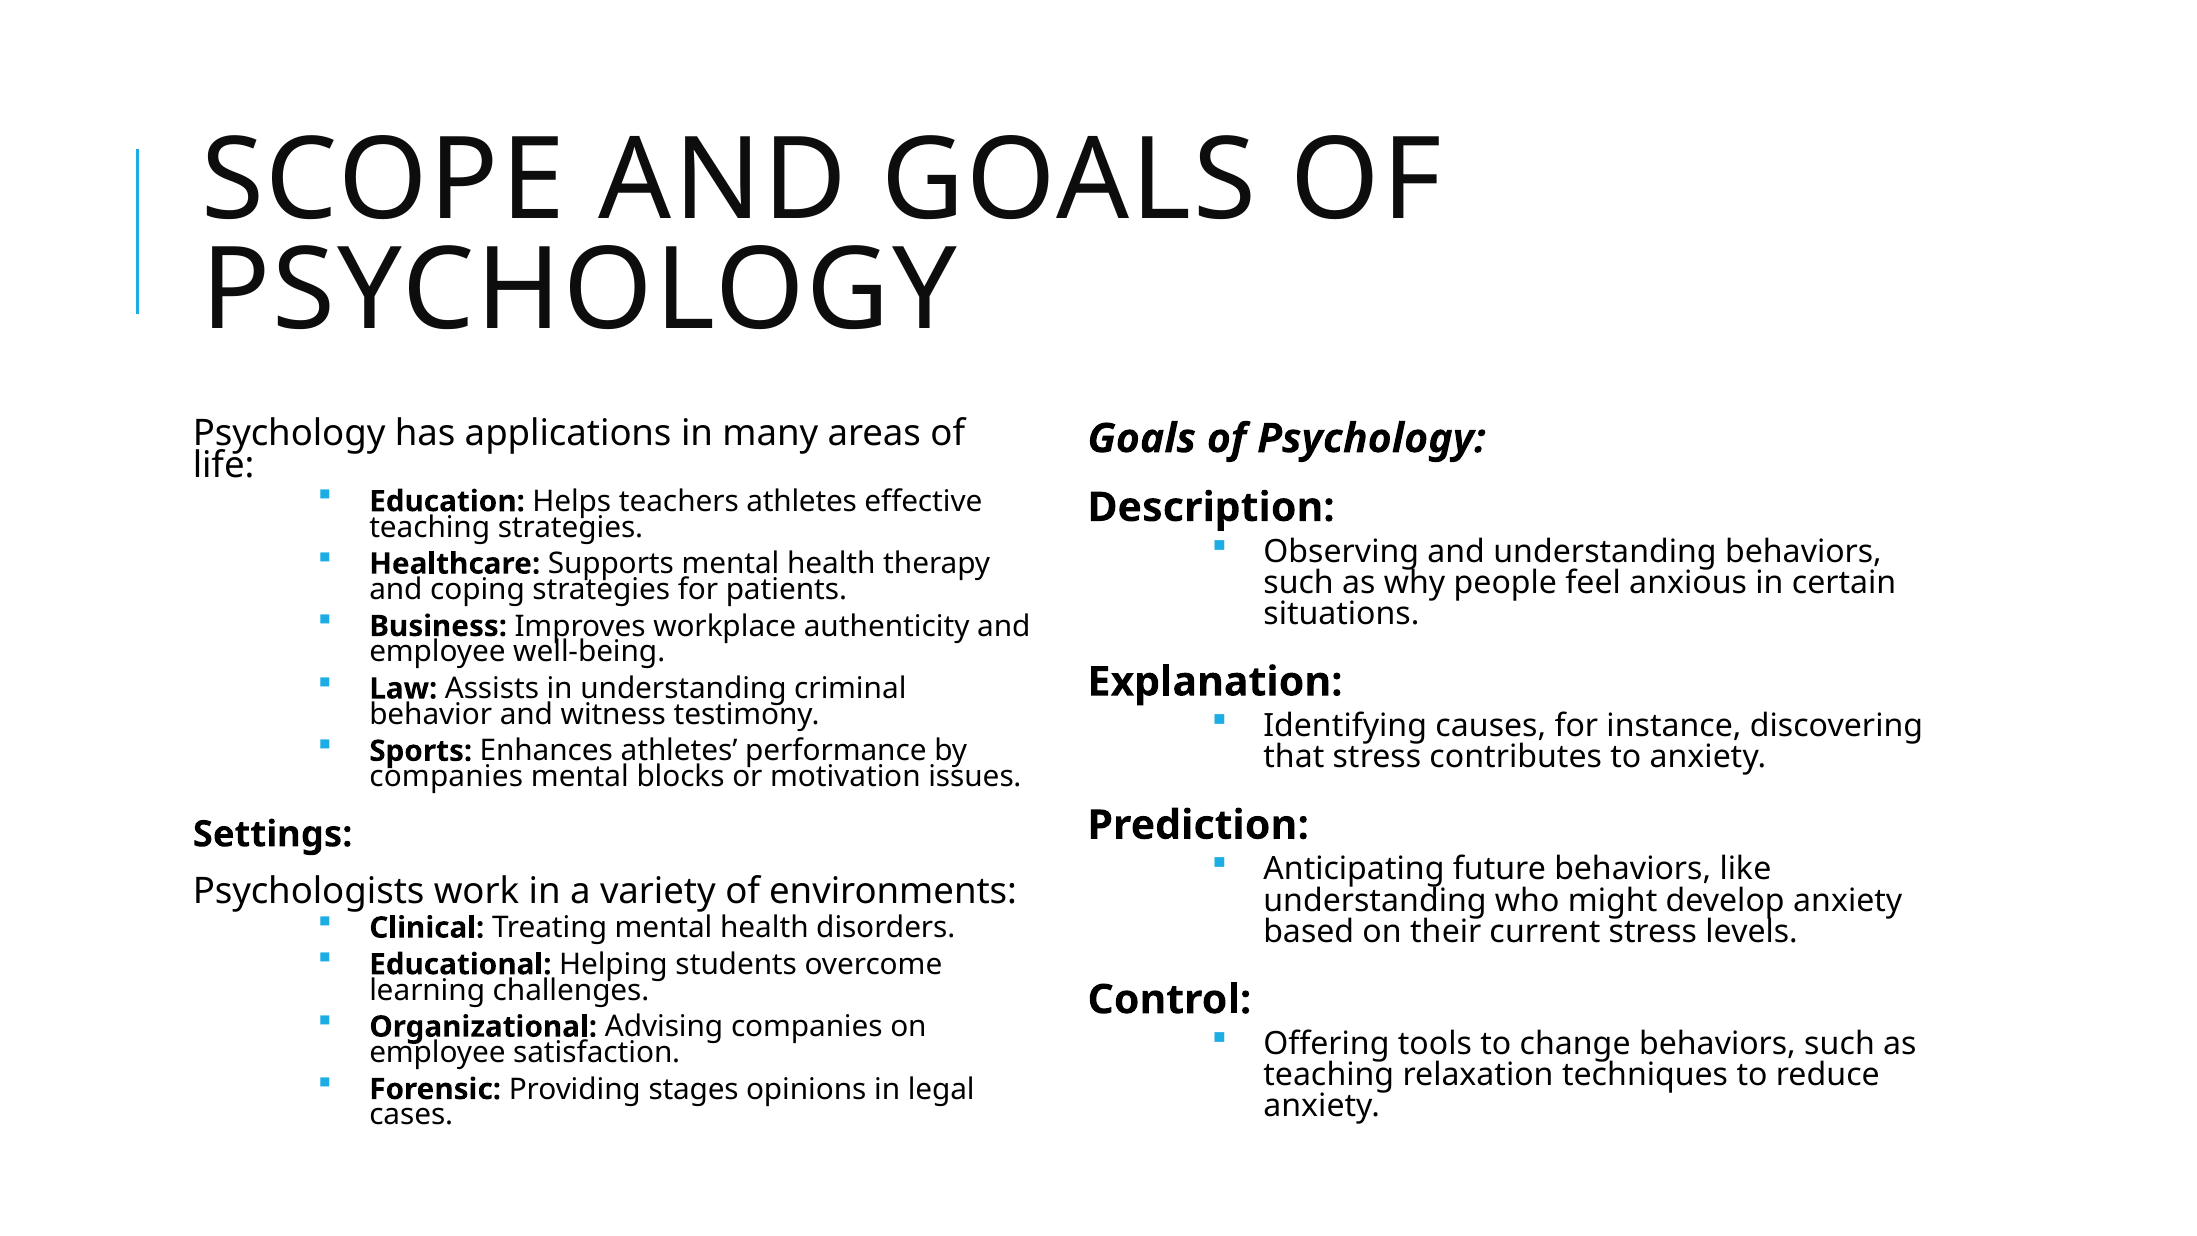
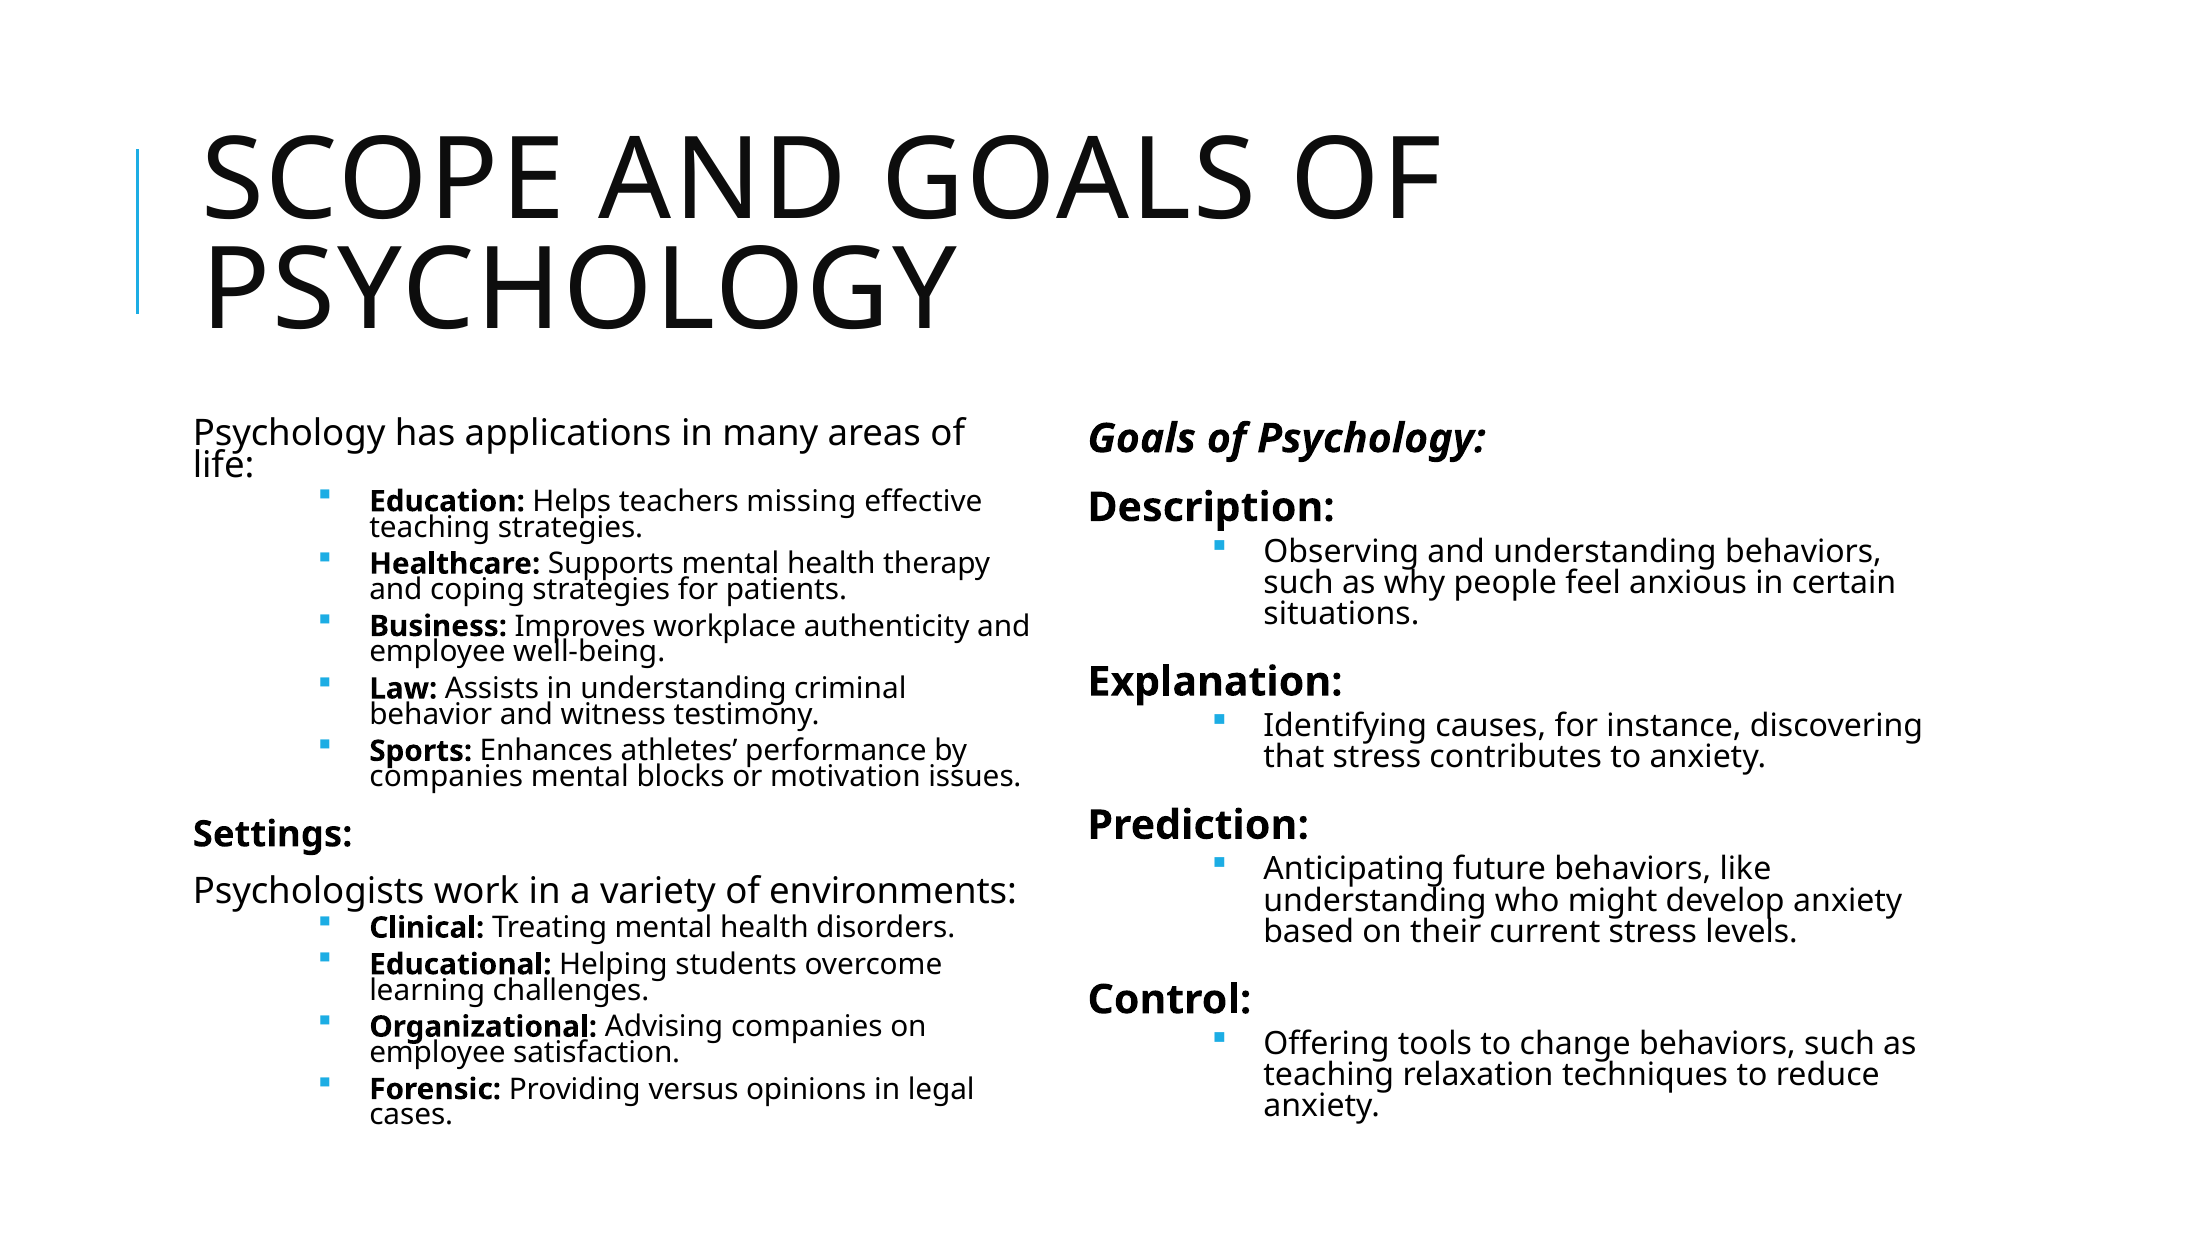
teachers athletes: athletes -> missing
stages: stages -> versus
